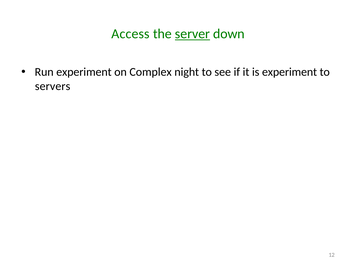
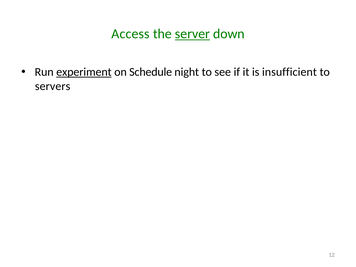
experiment at (84, 72) underline: none -> present
Complex: Complex -> Schedule
is experiment: experiment -> insufficient
